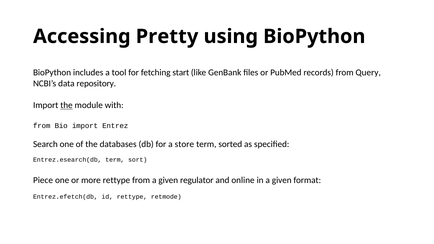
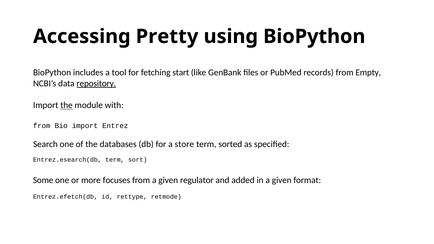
Query: Query -> Empty
repository underline: none -> present
Piece: Piece -> Some
more rettype: rettype -> focuses
online: online -> added
